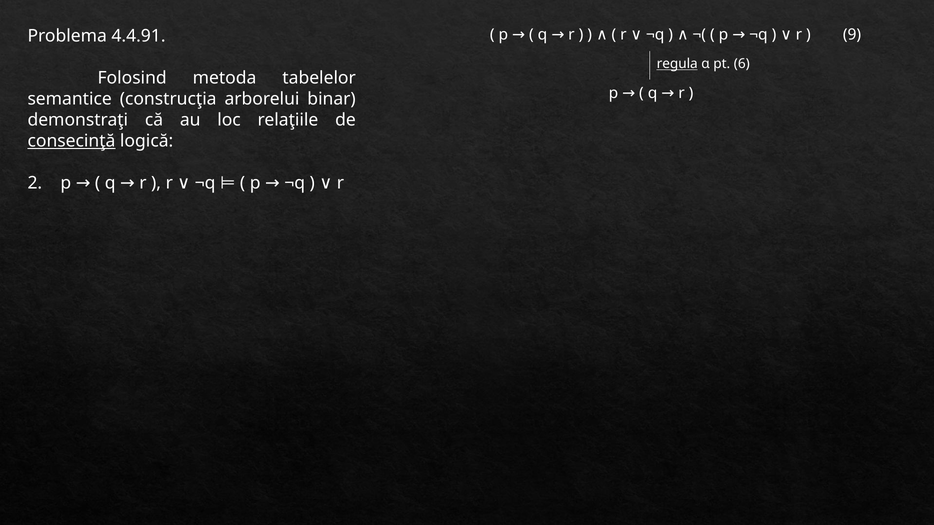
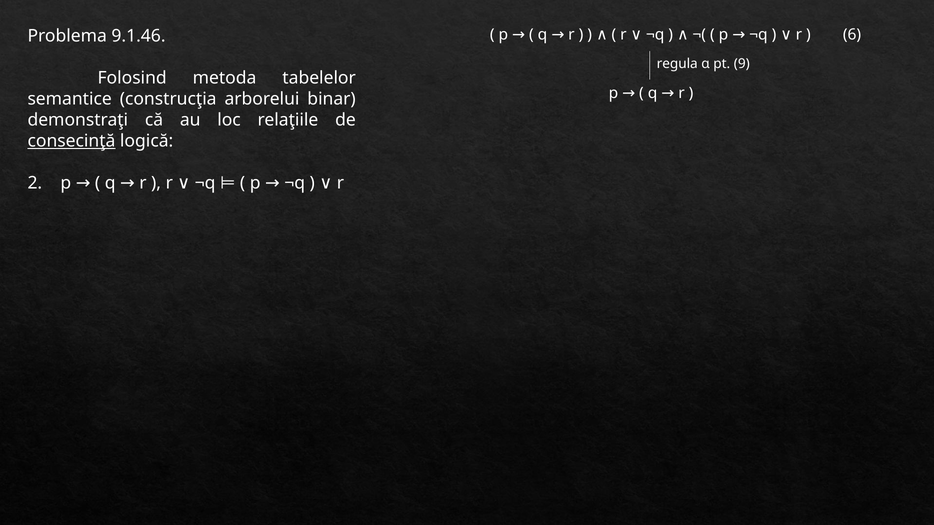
9: 9 -> 6
4.4.91: 4.4.91 -> 9.1.46
regula underline: present -> none
6: 6 -> 9
